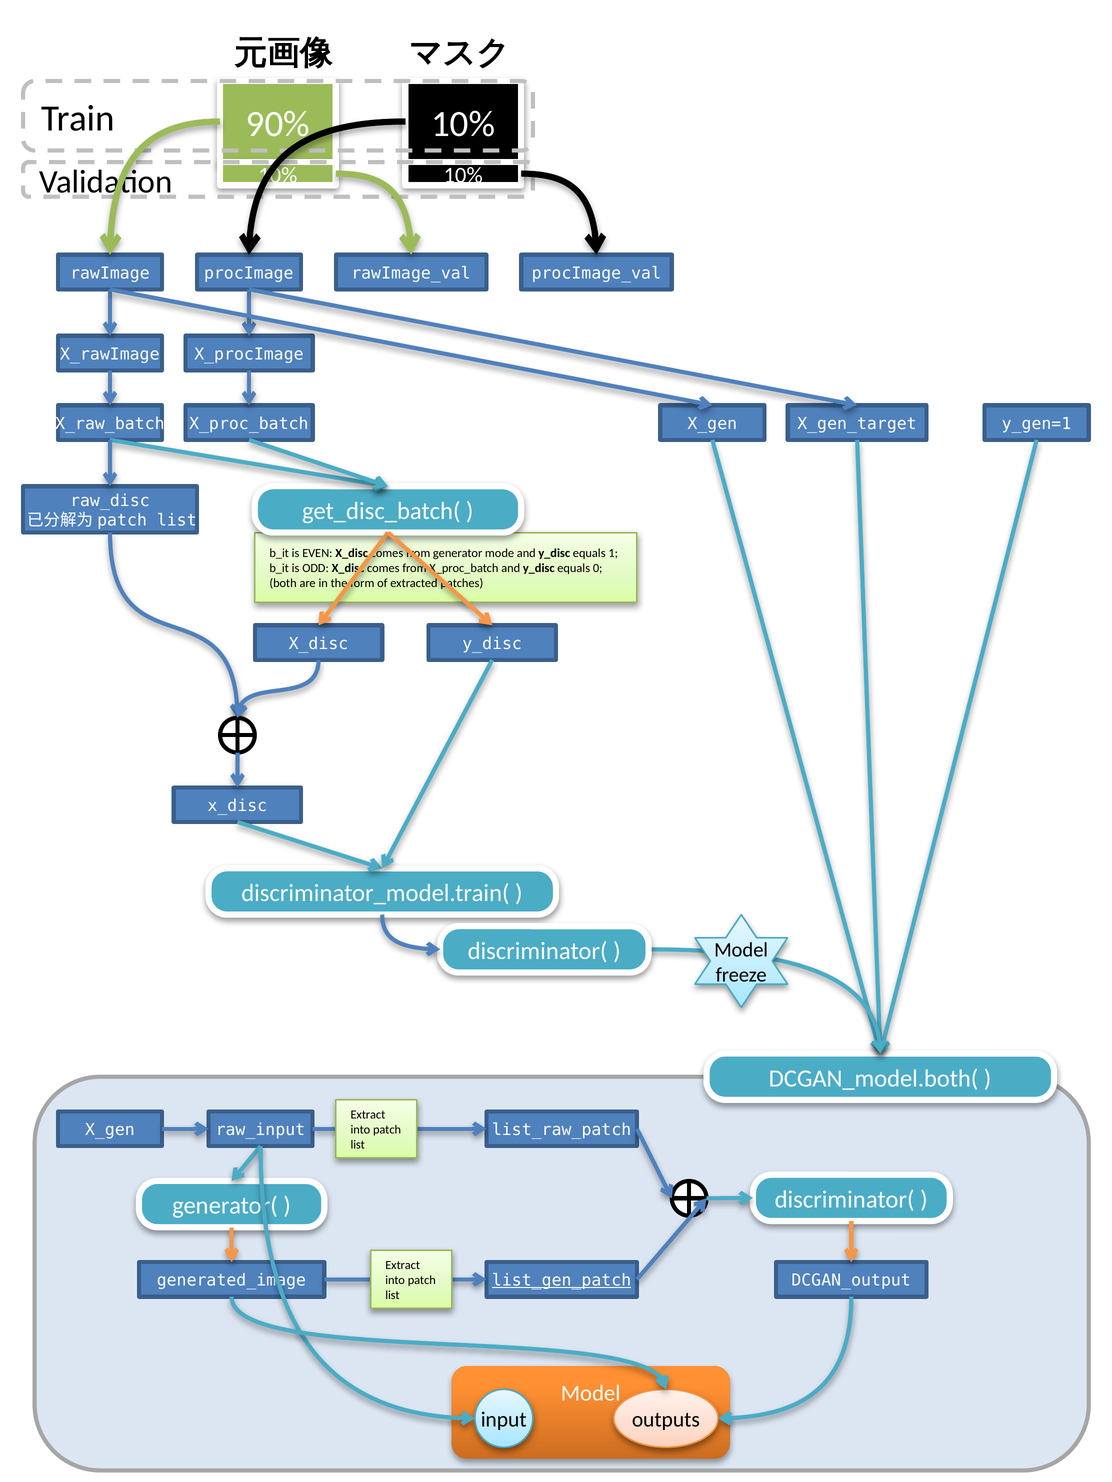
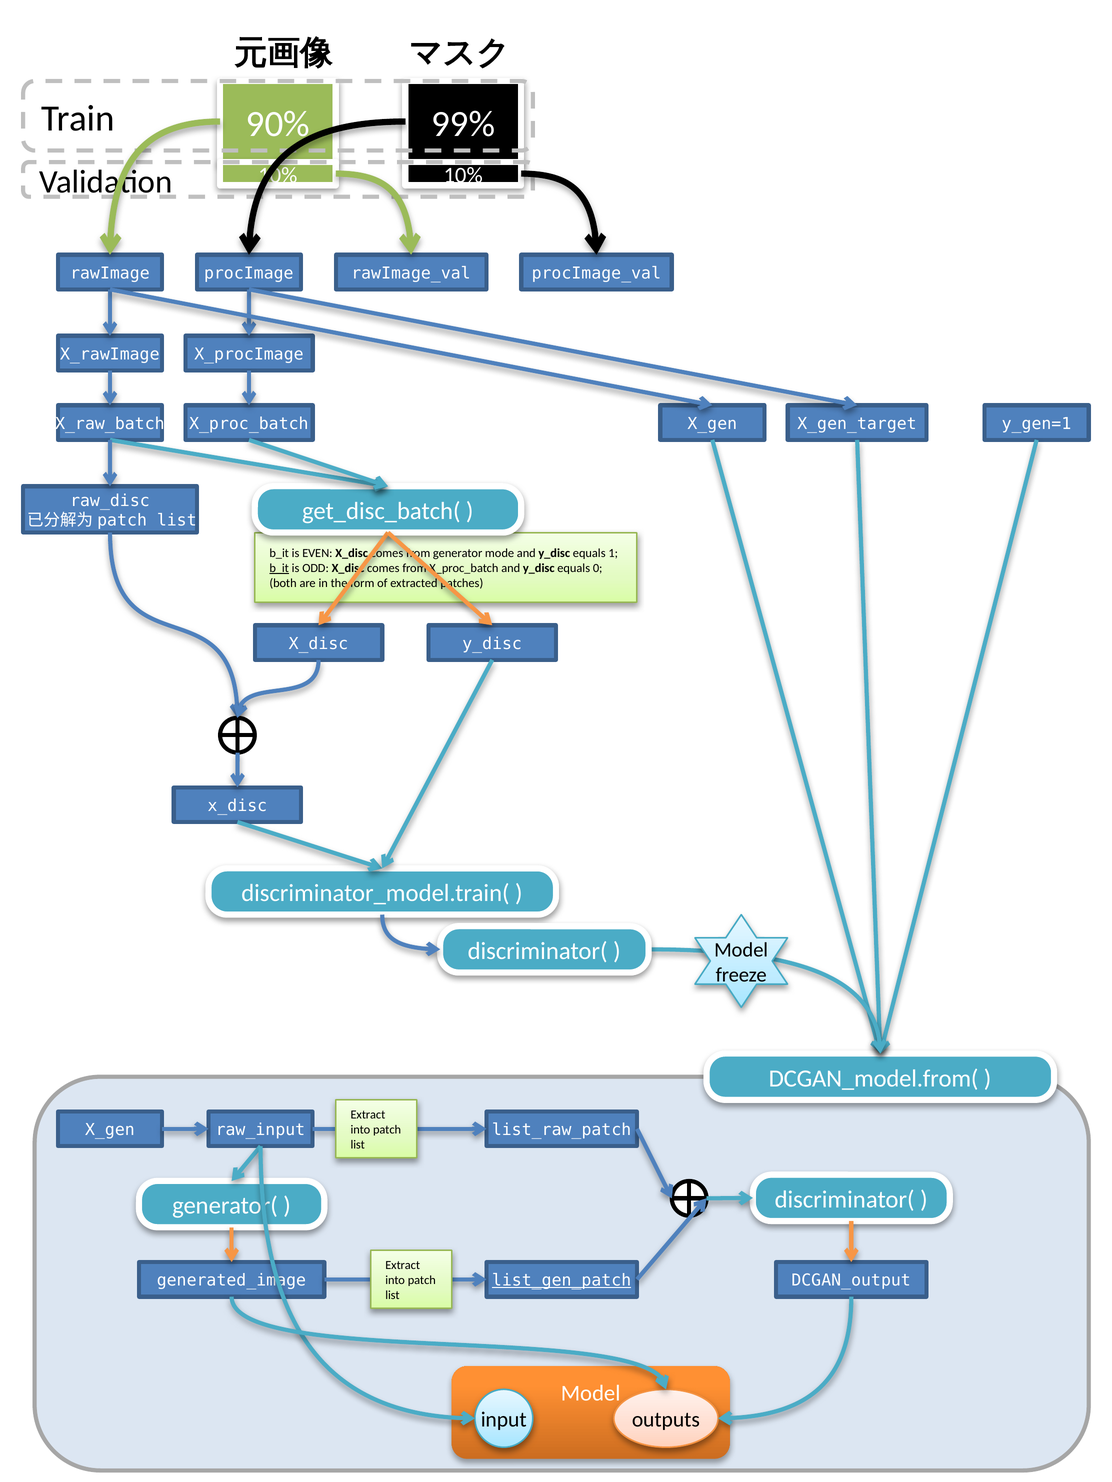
10% at (463, 124): 10% -> 99%
b_it at (279, 568) underline: none -> present
DCGAN_model.both(: DCGAN_model.both( -> DCGAN_model.from(
